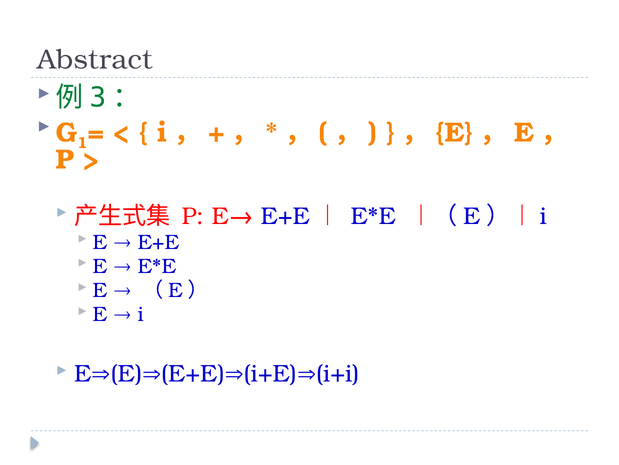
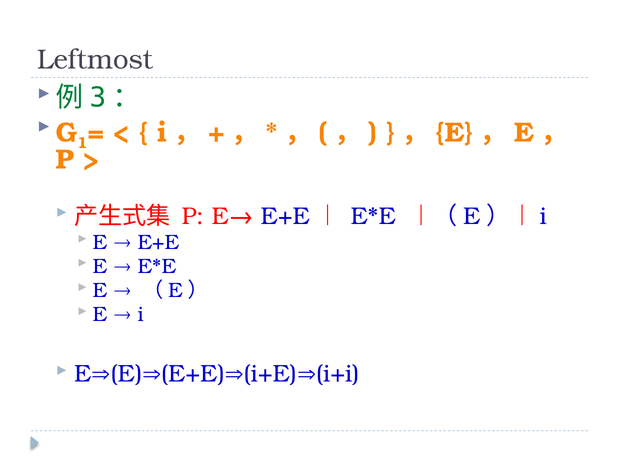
Abstract: Abstract -> Leftmost
